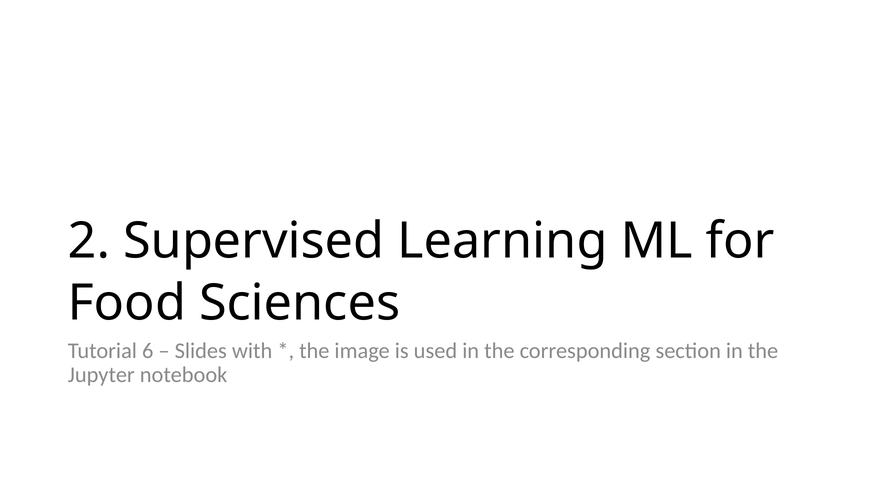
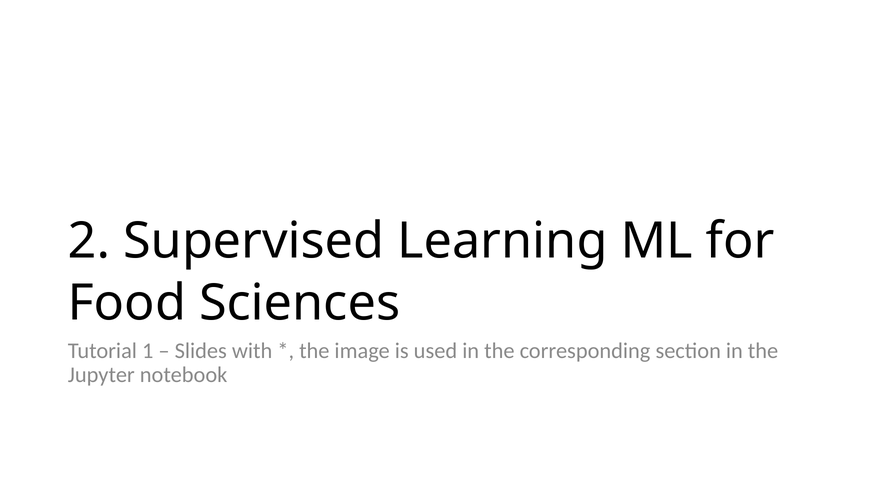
6: 6 -> 1
